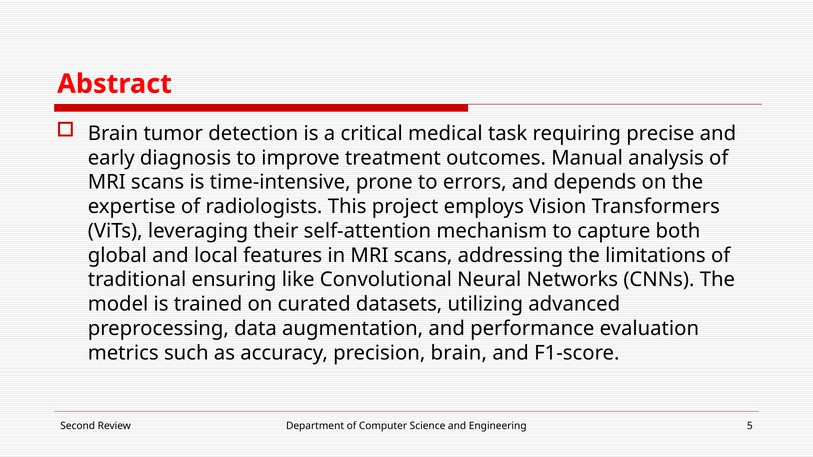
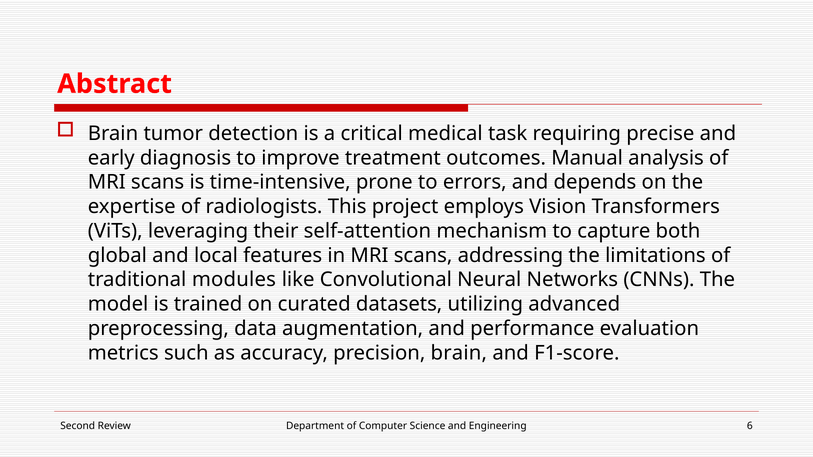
ensuring: ensuring -> modules
5: 5 -> 6
